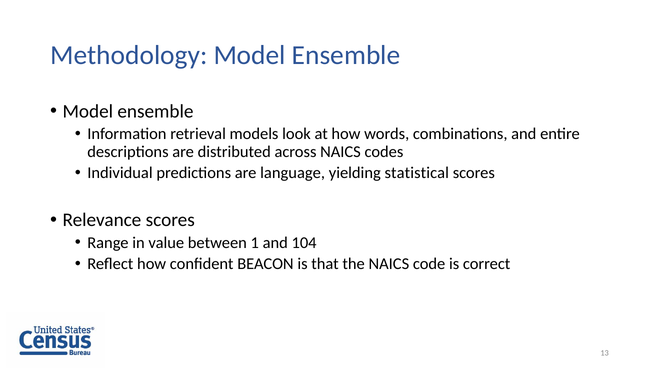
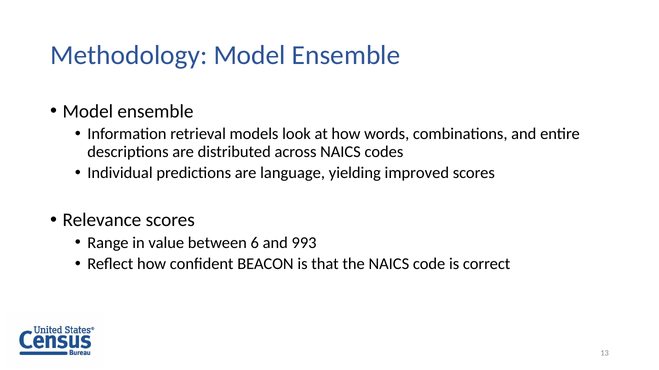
statistical: statistical -> improved
1: 1 -> 6
104: 104 -> 993
